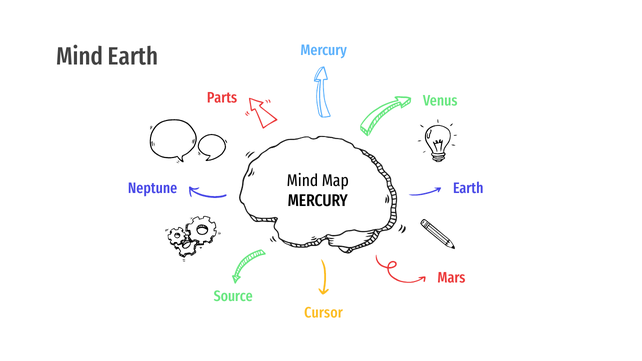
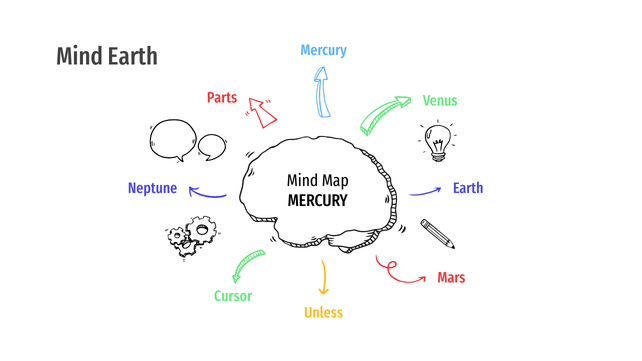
Source: Source -> Cursor
Cursor: Cursor -> Unless
